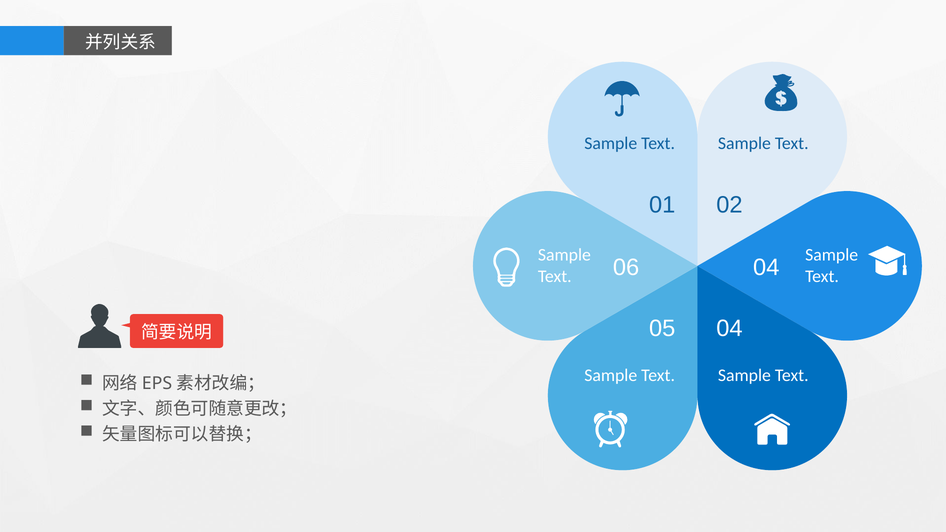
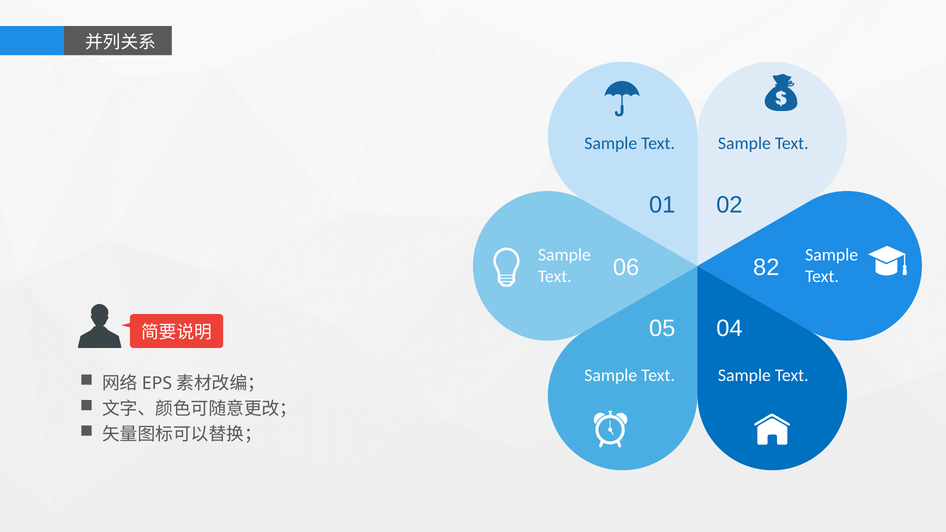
06 04: 04 -> 82
